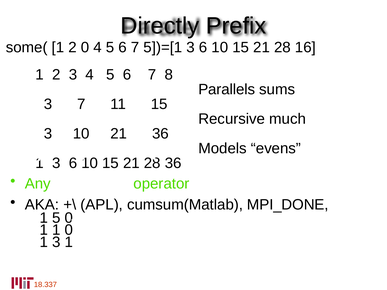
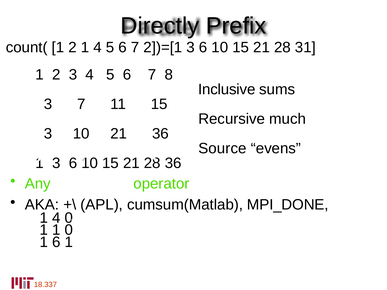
some(: some( -> count(
2 0: 0 -> 1
5])=[1: 5])=[1 -> 2])=[1
16: 16 -> 31
Parallels: Parallels -> Inclusive
Models: Models -> Source
5 at (56, 218): 5 -> 4
3 at (56, 242): 3 -> 6
